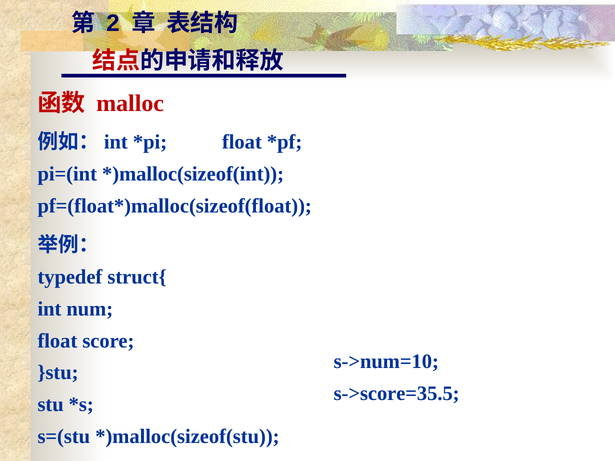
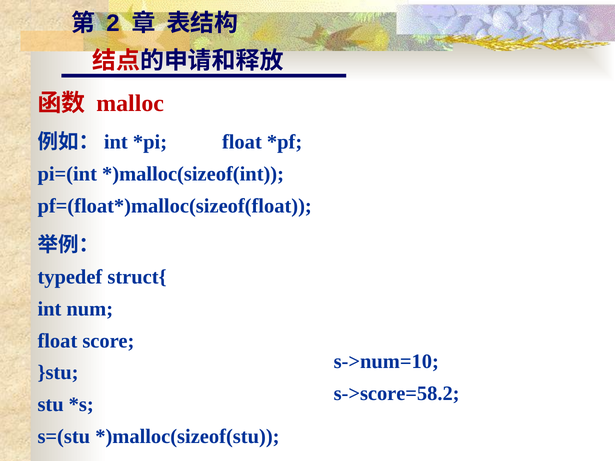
s->score=35.5: s->score=35.5 -> s->score=58.2
